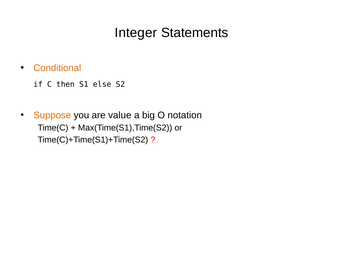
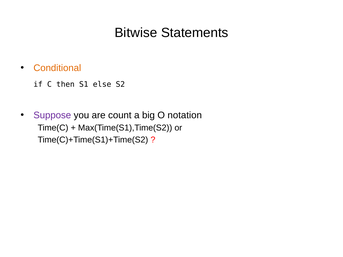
Integer: Integer -> Bitwise
Suppose colour: orange -> purple
value: value -> count
